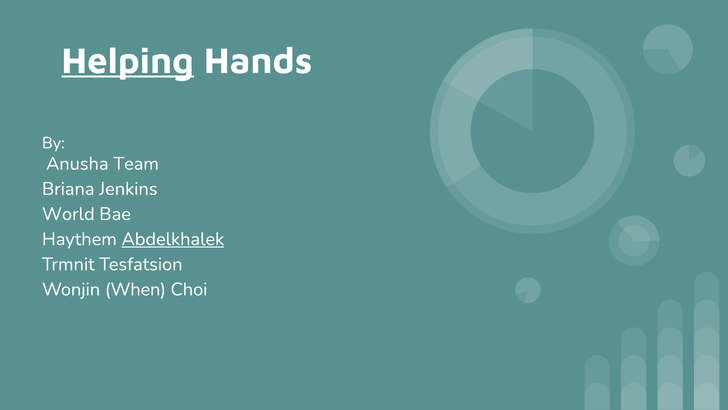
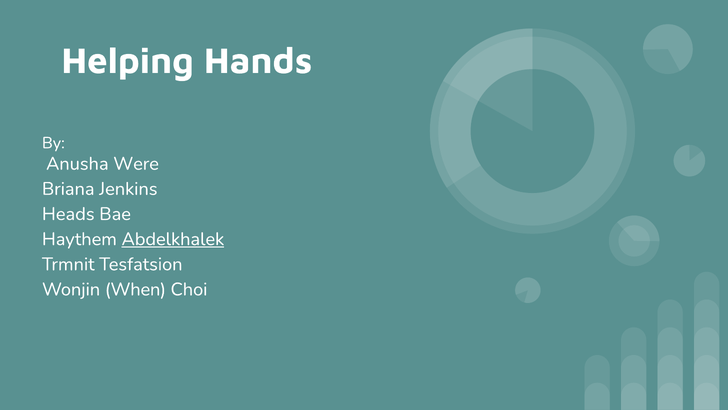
Helping underline: present -> none
Team: Team -> Were
World: World -> Heads
